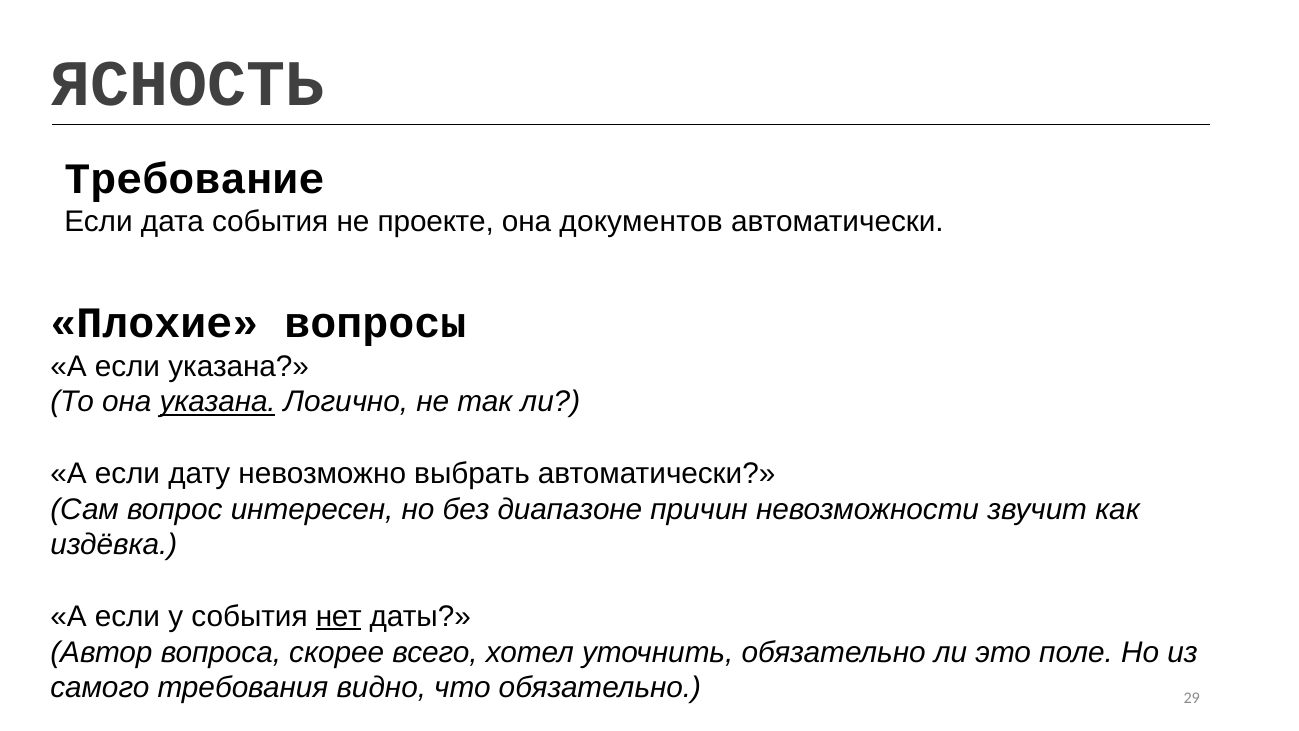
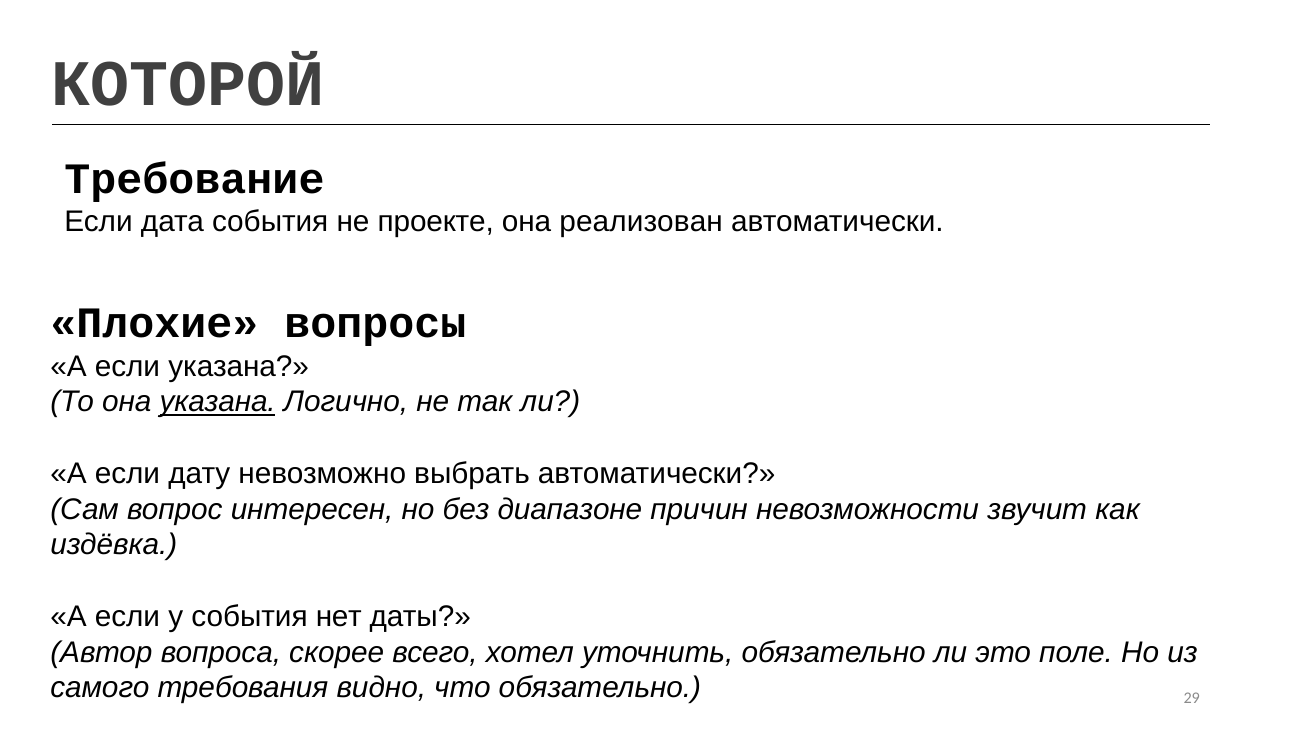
ЯСНОСТЬ: ЯСНОСТЬ -> КОТОРОЙ
документов: документов -> реализован
нет underline: present -> none
